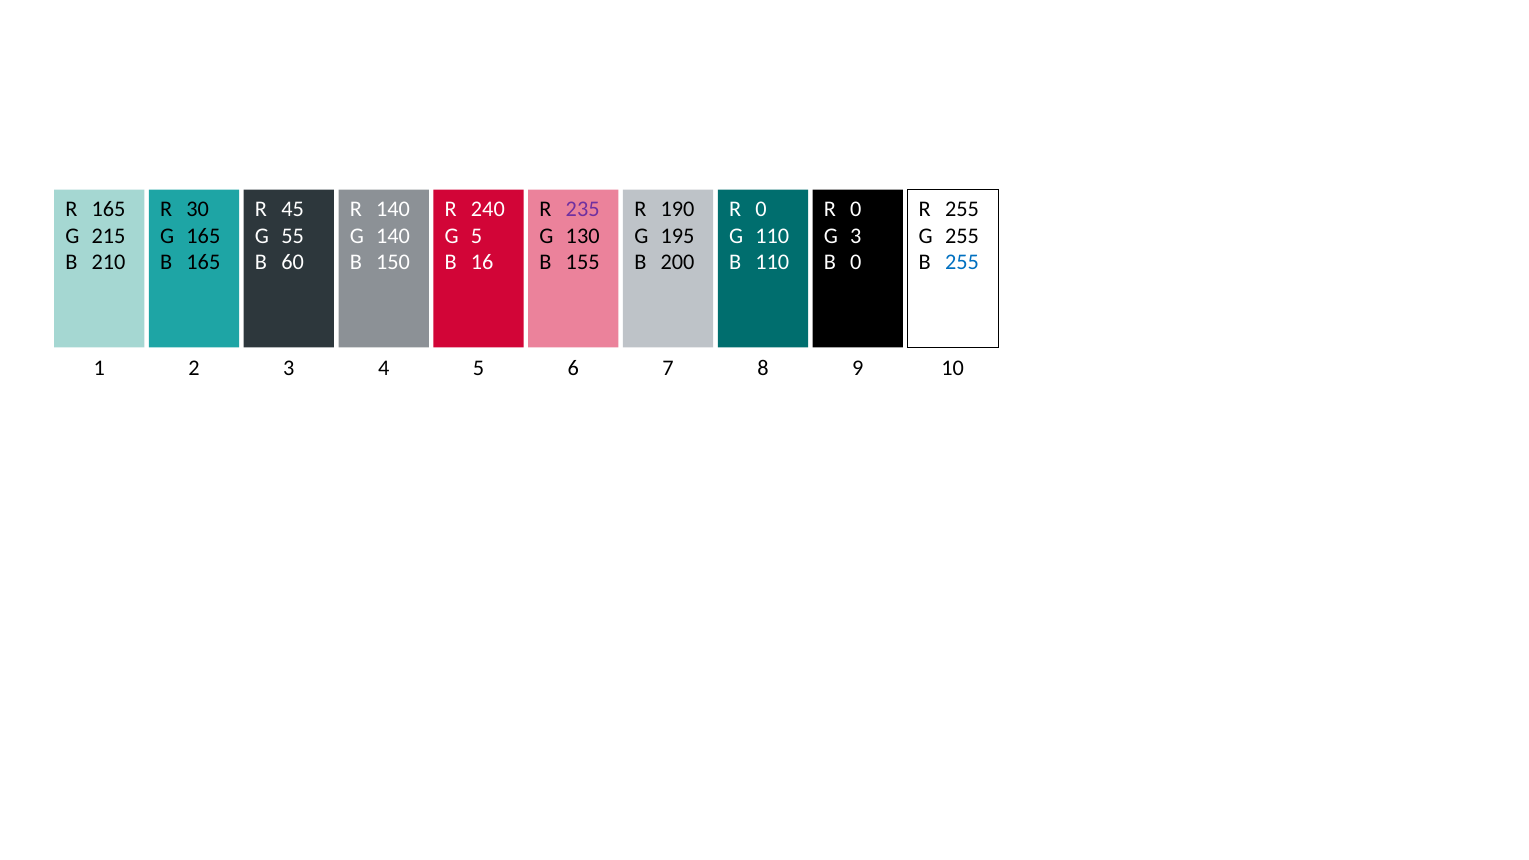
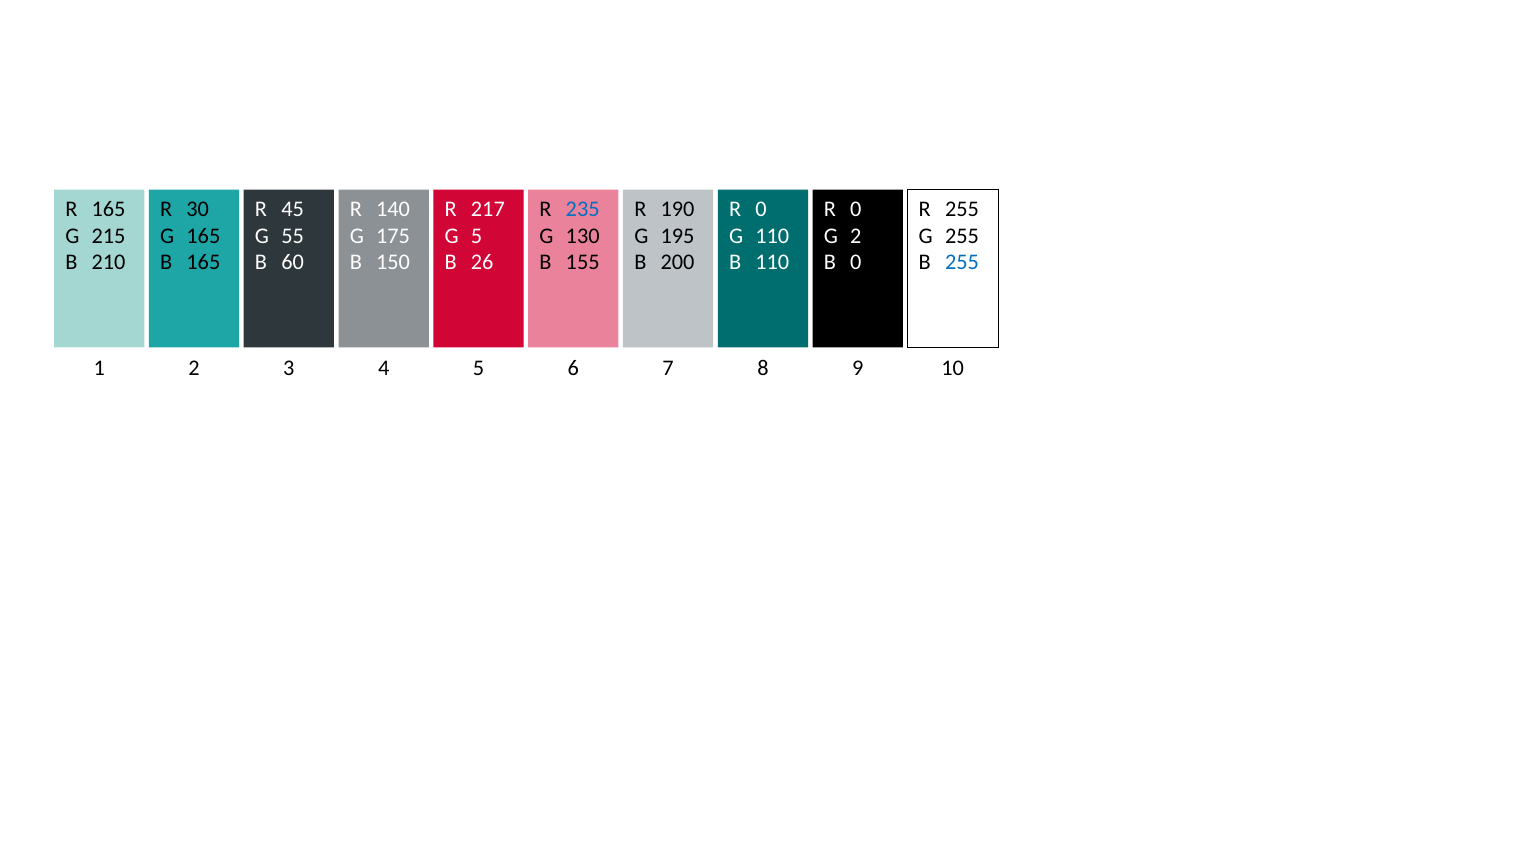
240: 240 -> 217
235 colour: purple -> blue
G 140: 140 -> 175
G 3: 3 -> 2
16: 16 -> 26
